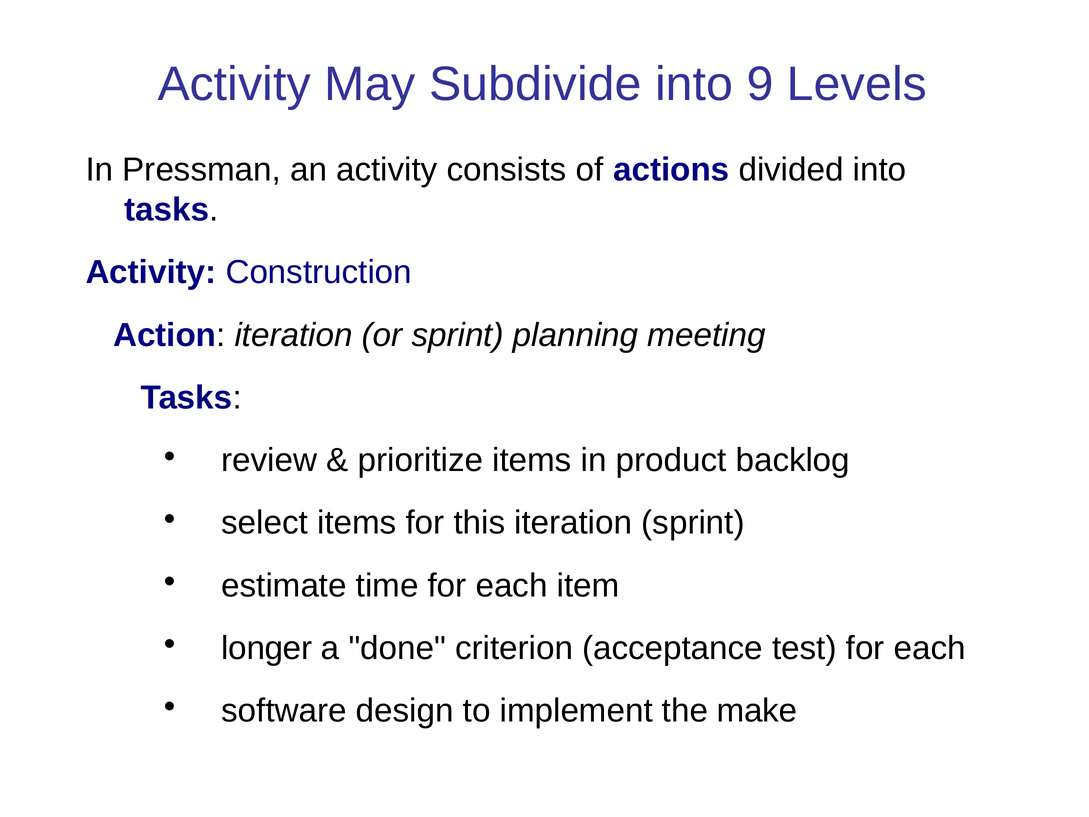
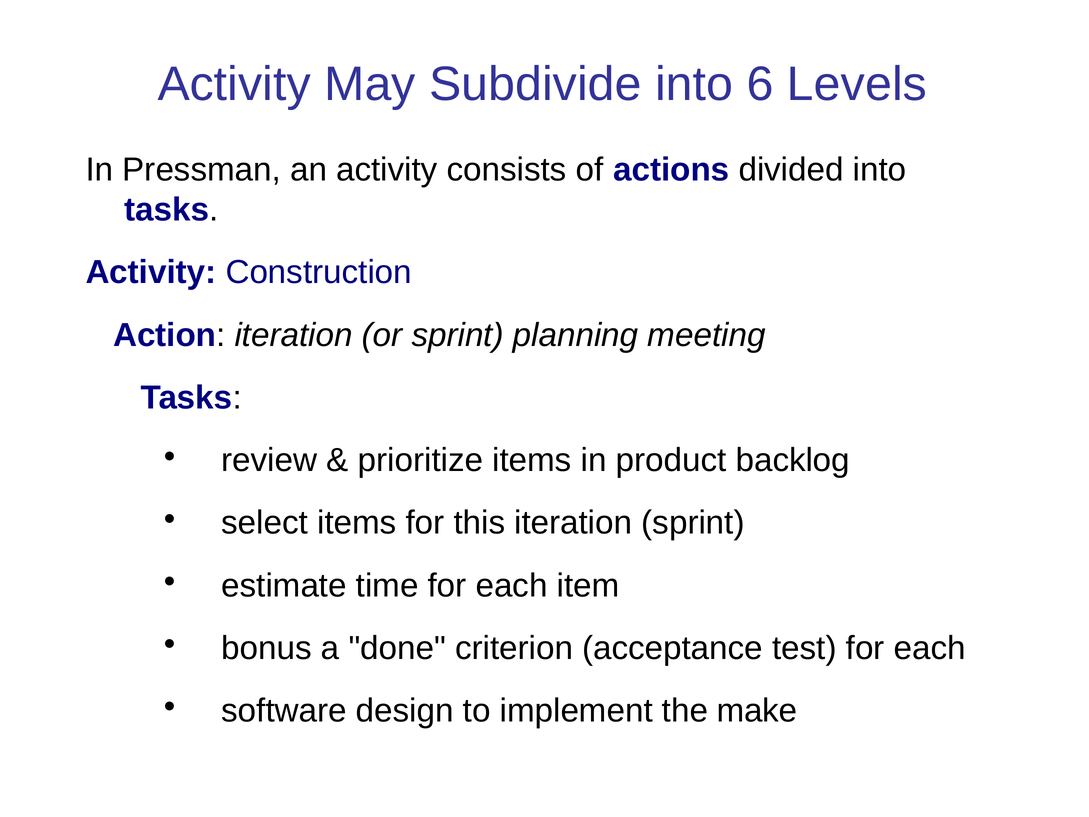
9: 9 -> 6
longer: longer -> bonus
